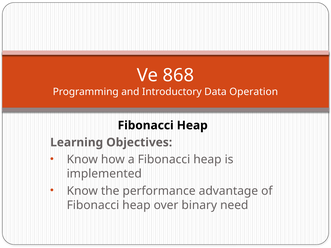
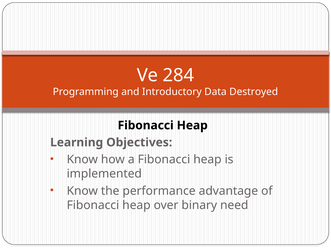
868: 868 -> 284
Operation: Operation -> Destroyed
